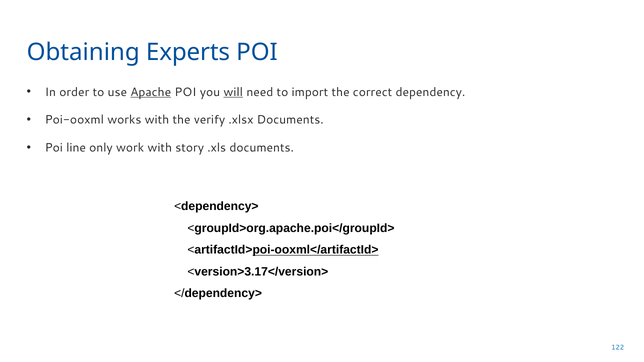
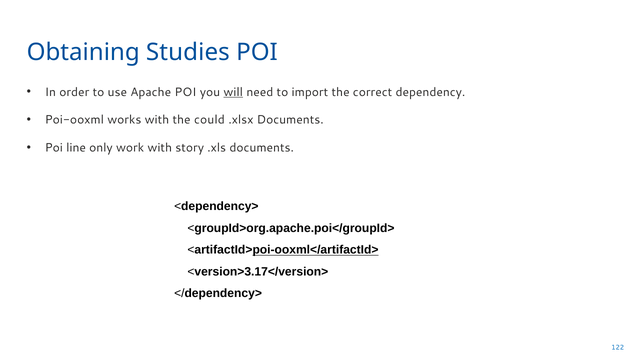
Experts: Experts -> Studies
Apache underline: present -> none
verify: verify -> could
